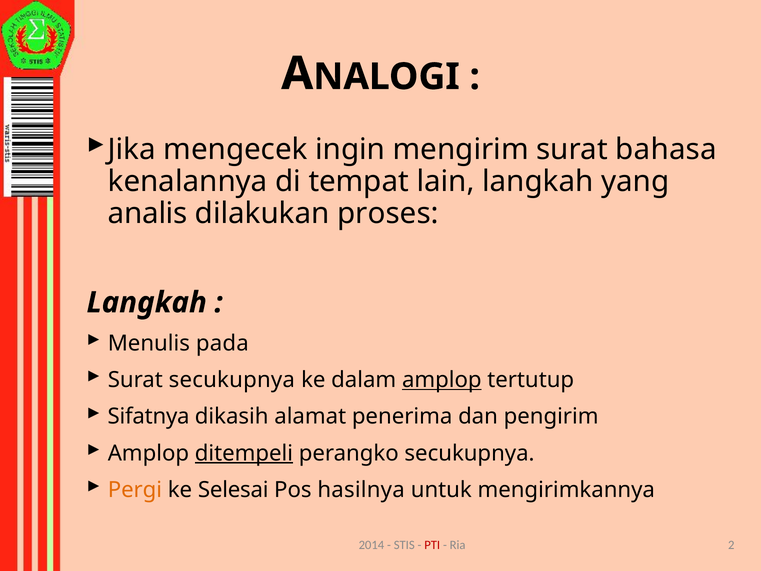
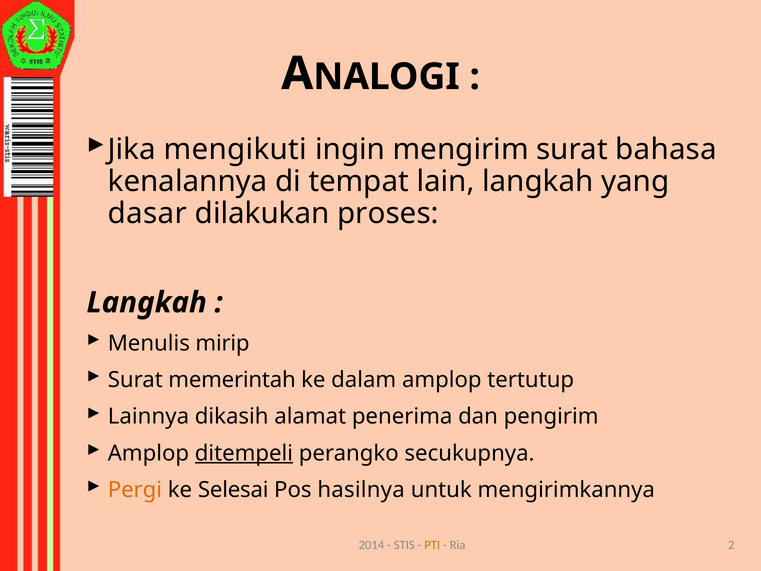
mengecek: mengecek -> mengikuti
analis: analis -> dasar
pada: pada -> mirip
Surat secukupnya: secukupnya -> memerintah
amplop at (442, 380) underline: present -> none
Sifatnya: Sifatnya -> Lainnya
PTI colour: red -> orange
